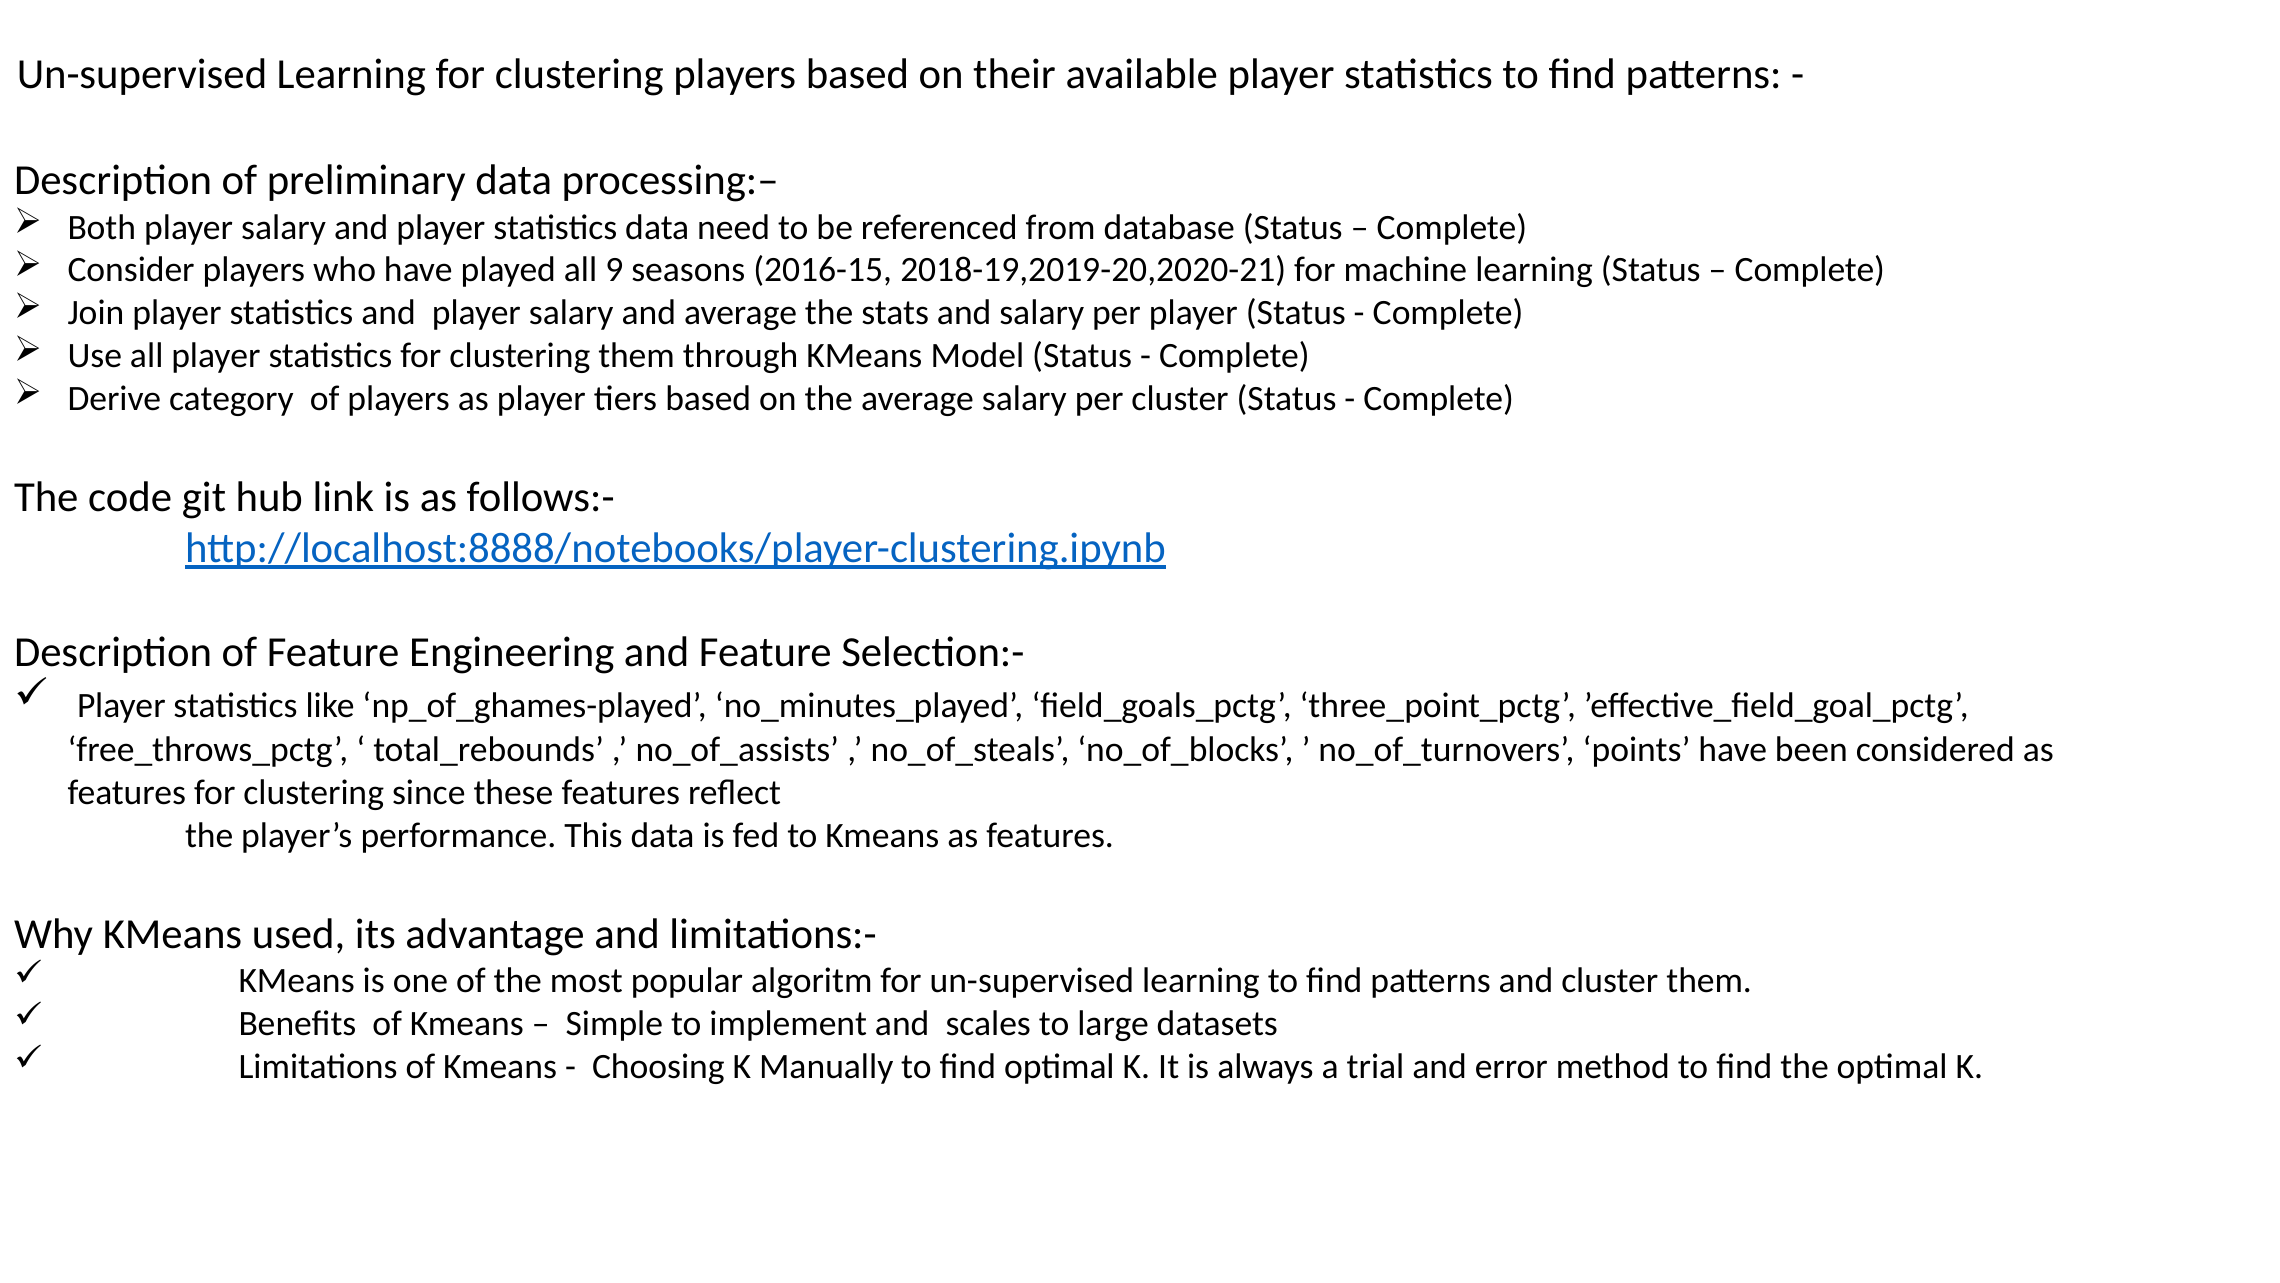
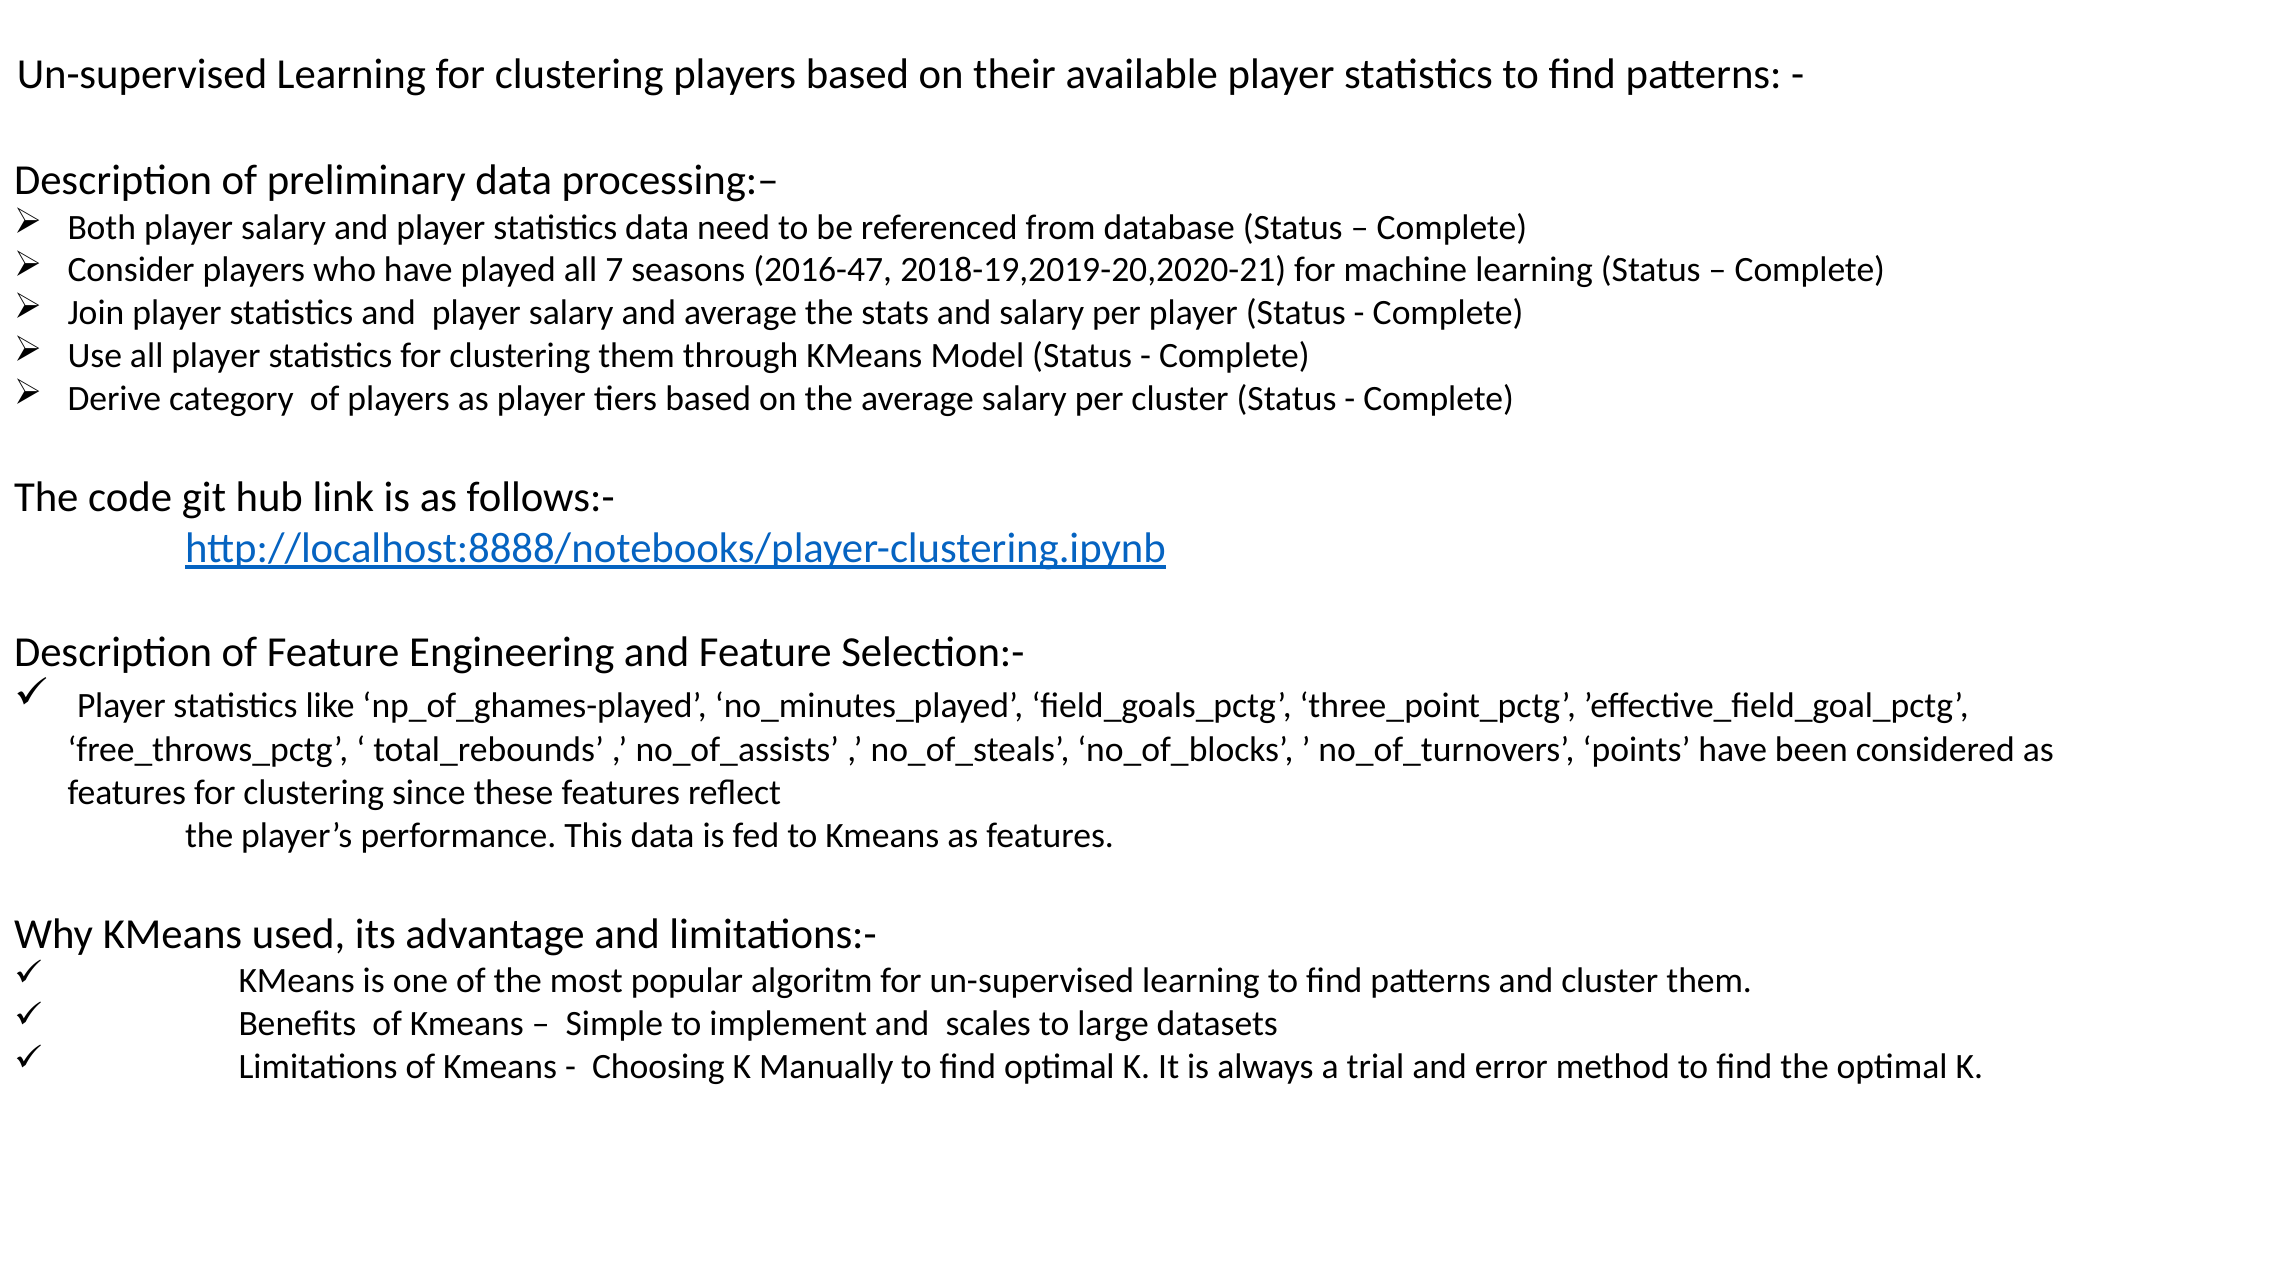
9: 9 -> 7
2016-15: 2016-15 -> 2016-47
